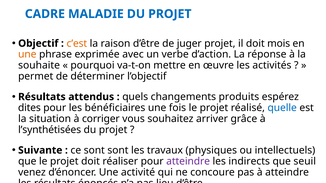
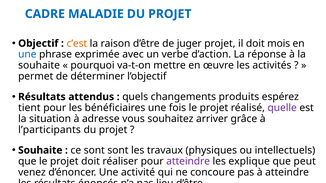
une at (27, 54) colour: orange -> blue
dites: dites -> tient
quelle colour: blue -> purple
corriger: corriger -> adresse
l’synthétisées: l’synthétisées -> l’participants
Suivante at (40, 151): Suivante -> Souhaite
indirects: indirects -> explique
seuil: seuil -> peut
